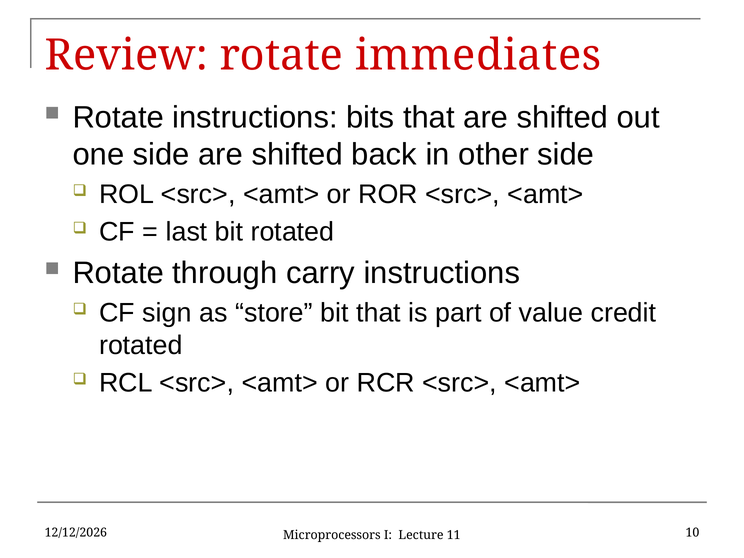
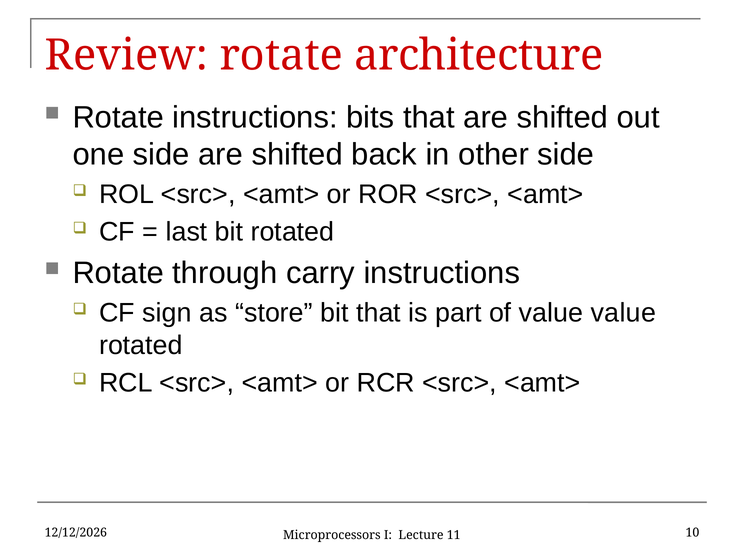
immediates: immediates -> architecture
value credit: credit -> value
